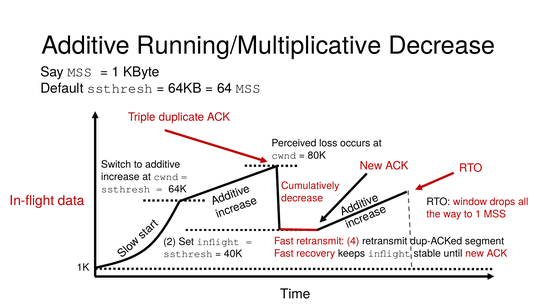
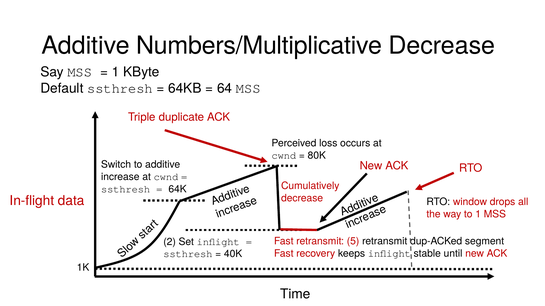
Running/Multiplicative: Running/Multiplicative -> Numbers/Multiplicative
4: 4 -> 5
